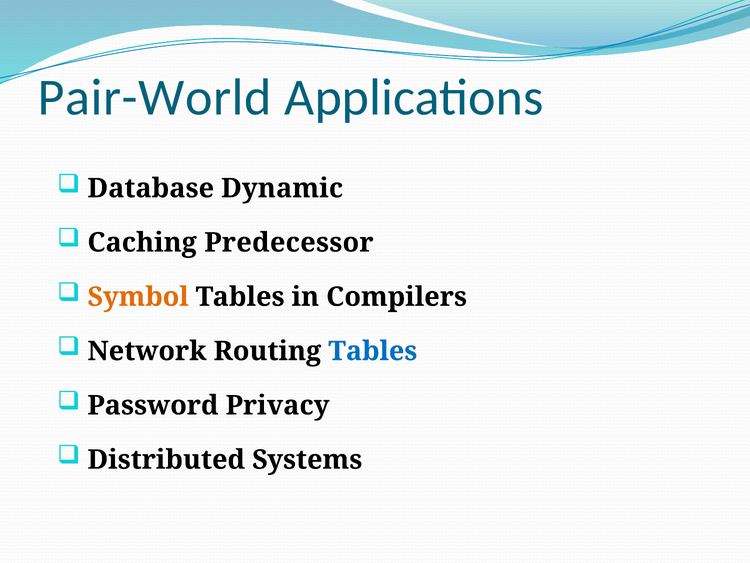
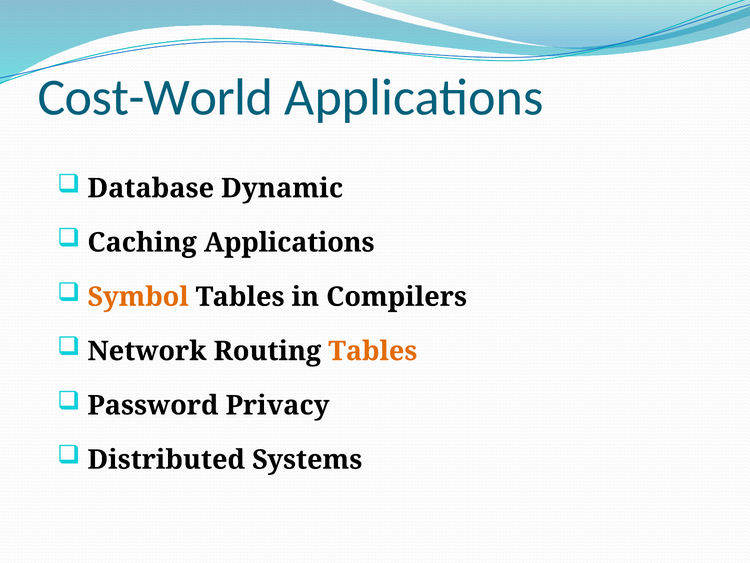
Pair-World: Pair-World -> Cost-World
Caching Predecessor: Predecessor -> Applications
Tables at (373, 351) colour: blue -> orange
